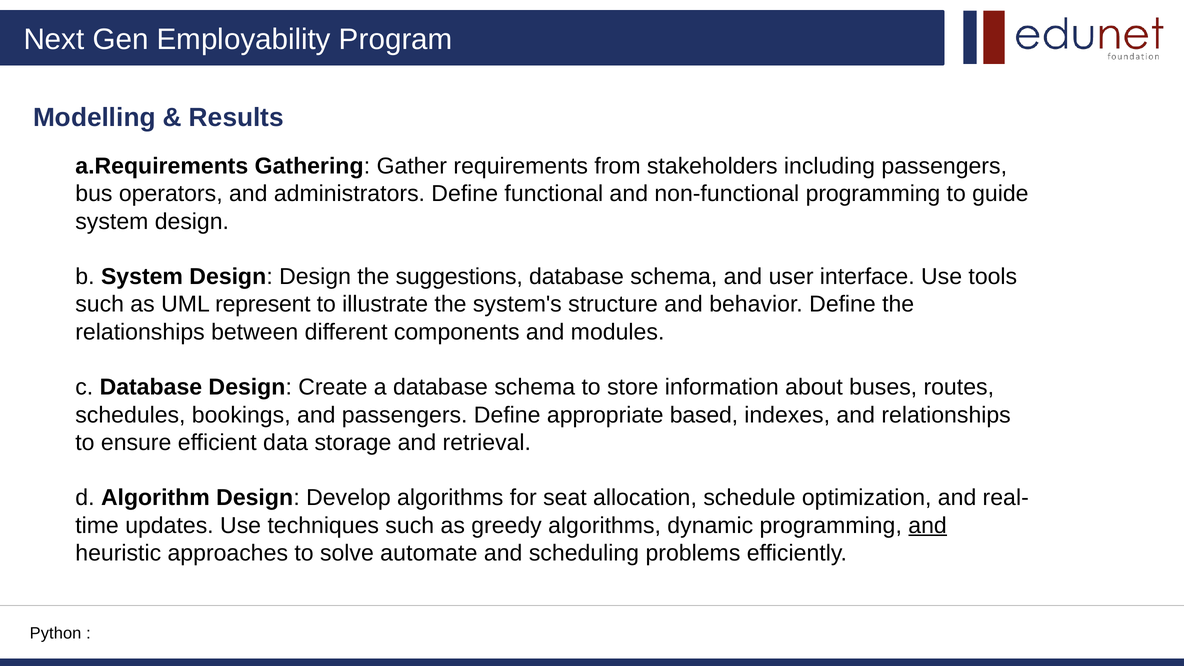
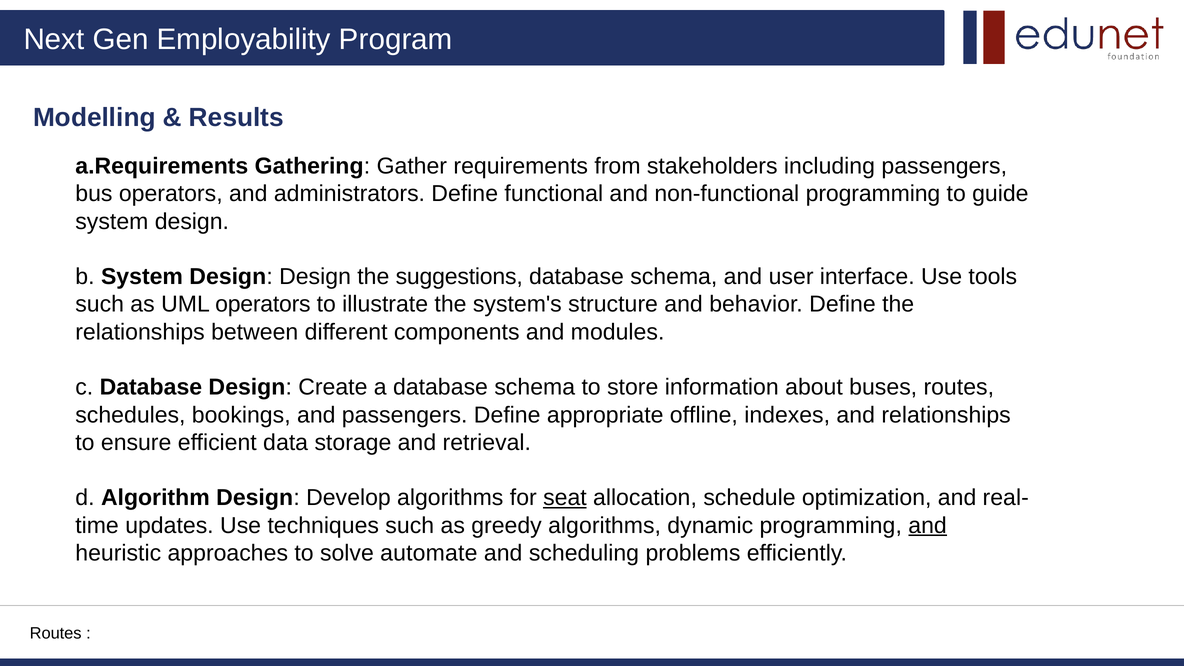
UML represent: represent -> operators
based: based -> offline
seat underline: none -> present
Python at (56, 633): Python -> Routes
